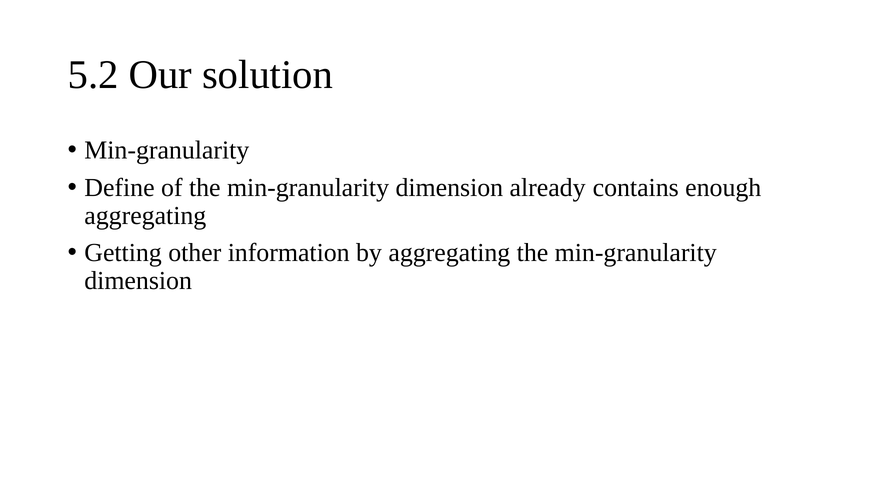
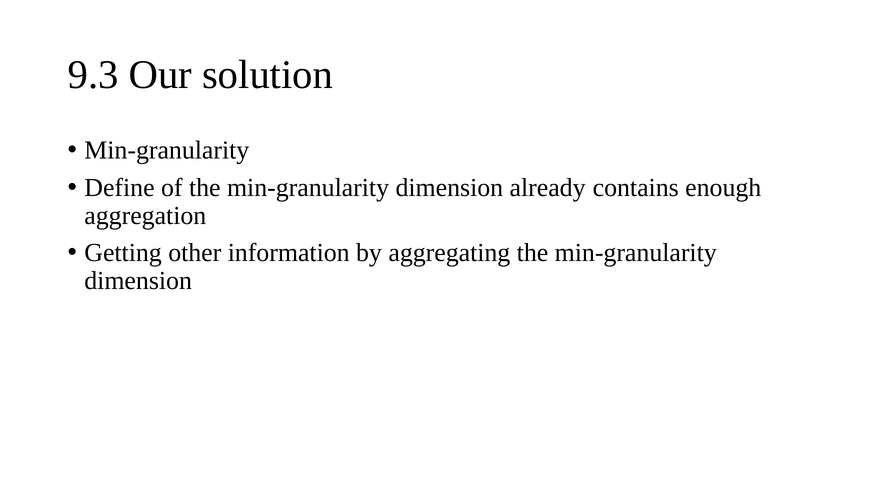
5.2: 5.2 -> 9.3
aggregating at (145, 215): aggregating -> aggregation
